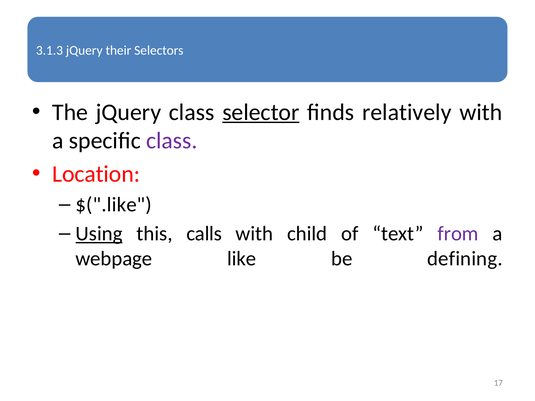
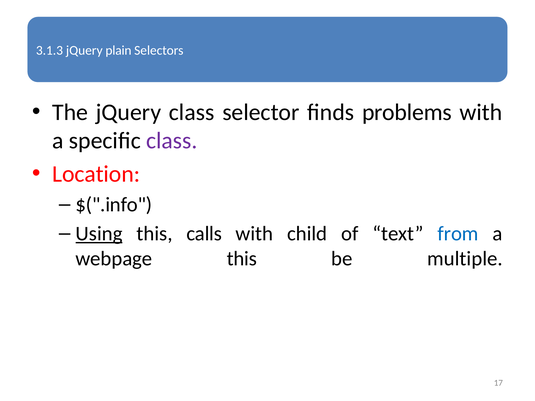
their: their -> plain
selector underline: present -> none
relatively: relatively -> problems
$(".like: $(".like -> $(".info
from colour: purple -> blue
webpage like: like -> this
defining: defining -> multiple
